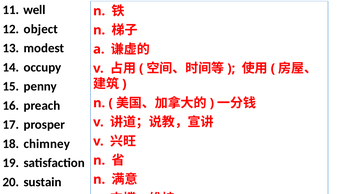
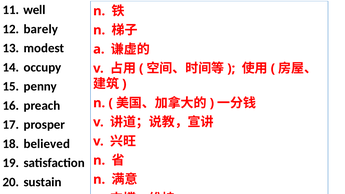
object: object -> barely
chimney: chimney -> believed
